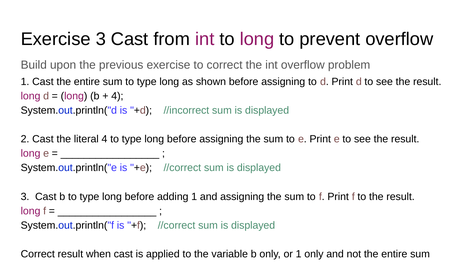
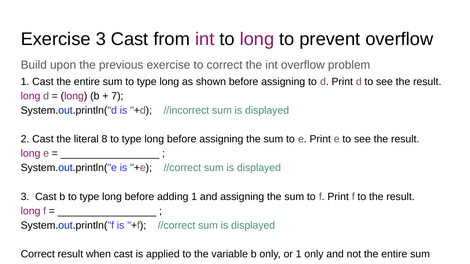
4 at (117, 96): 4 -> 7
literal 4: 4 -> 8
